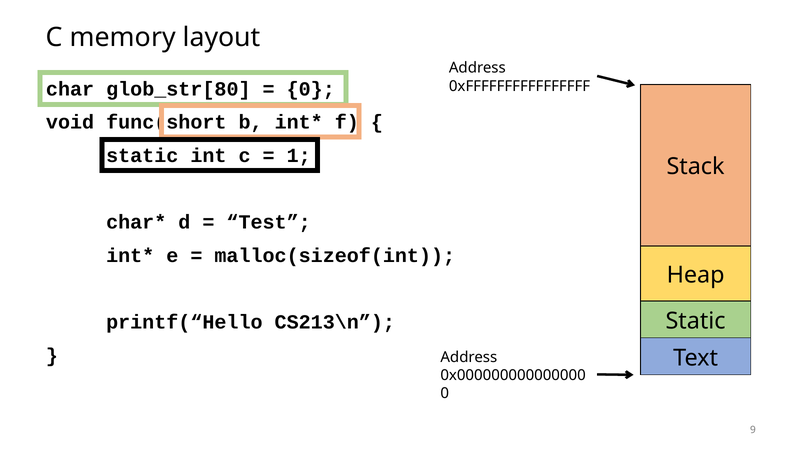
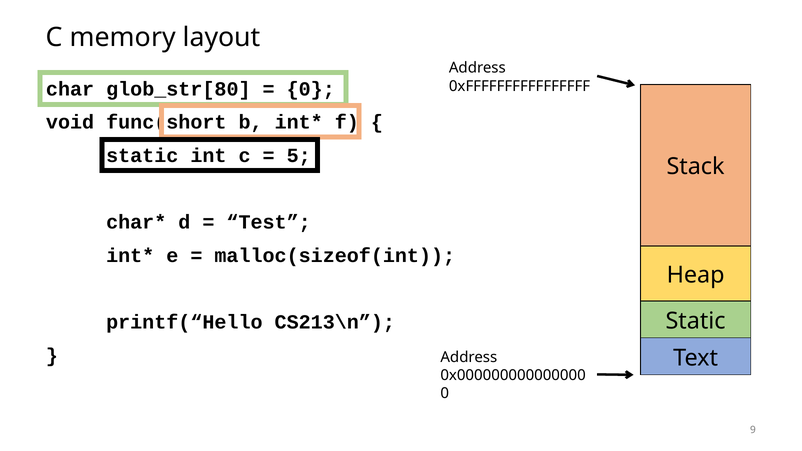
1: 1 -> 5
